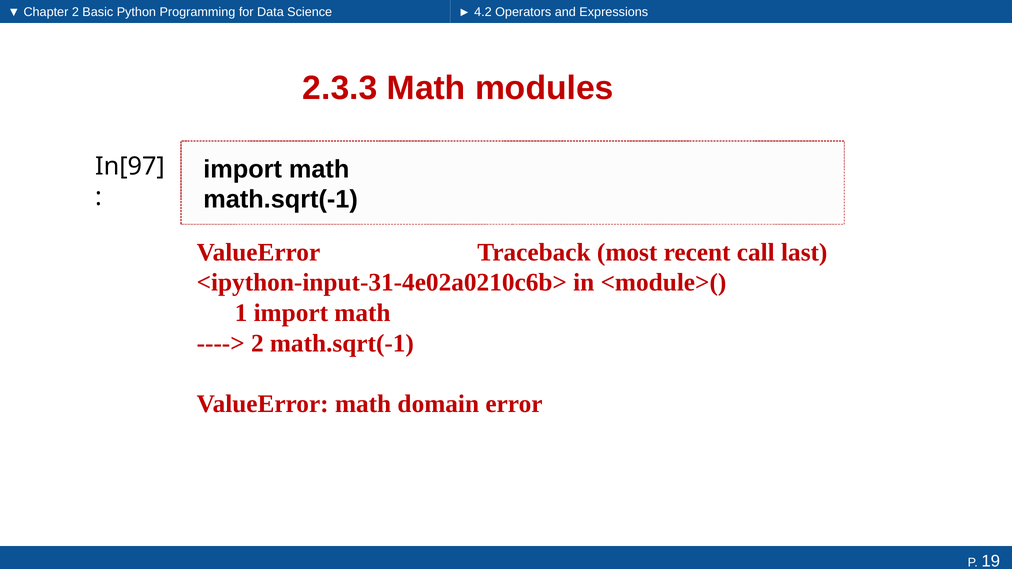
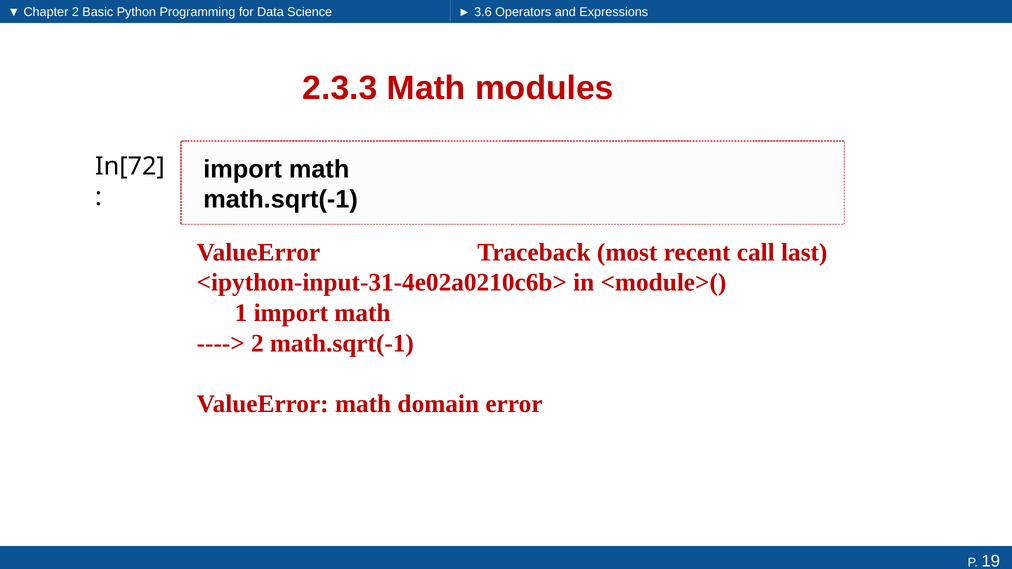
4.2: 4.2 -> 3.6
In[97: In[97 -> In[72
